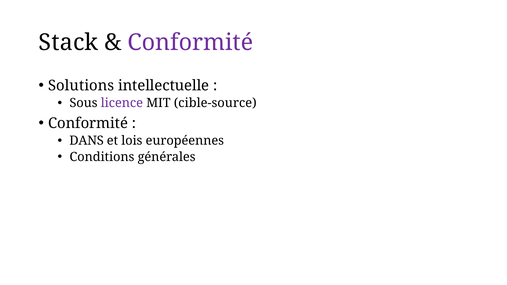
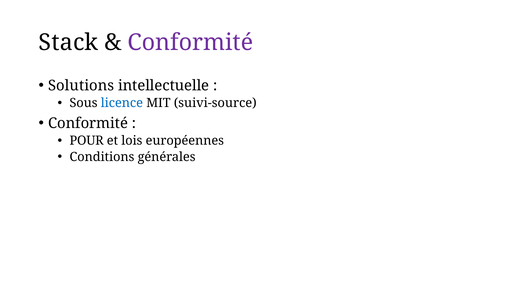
licence colour: purple -> blue
cible-source: cible-source -> suivi-source
DANS: DANS -> POUR
